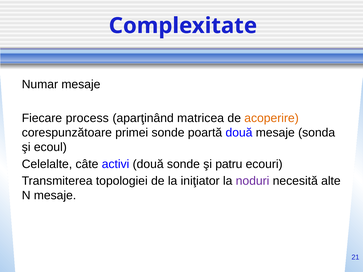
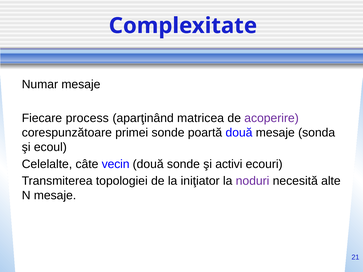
acoperire colour: orange -> purple
activi: activi -> vecin
patru: patru -> activi
